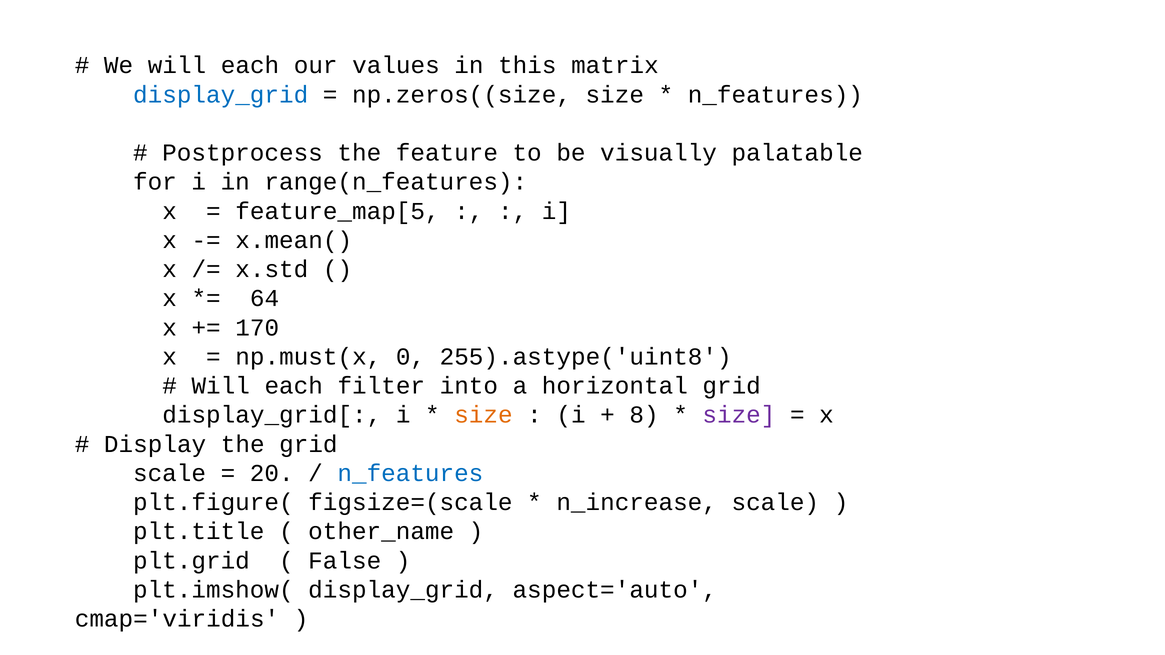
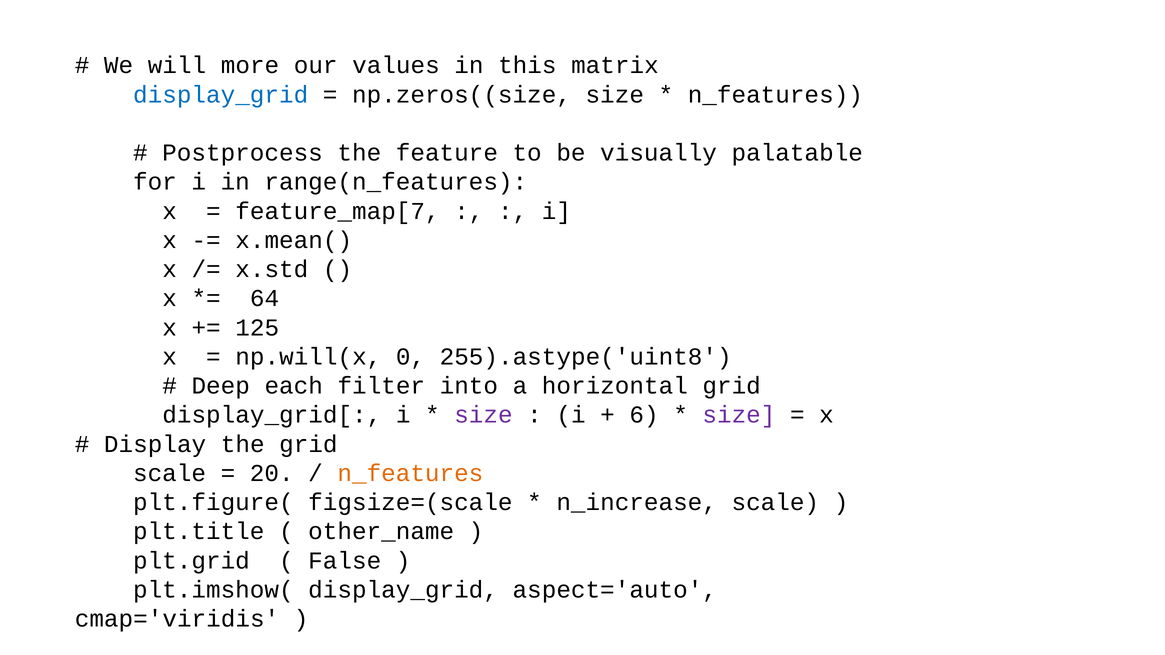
We will each: each -> more
feature_map[5: feature_map[5 -> feature_map[7
170: 170 -> 125
np.must(x: np.must(x -> np.will(x
Will at (221, 386): Will -> Deep
size at (483, 415) colour: orange -> purple
8: 8 -> 6
n_features at (410, 473) colour: blue -> orange
